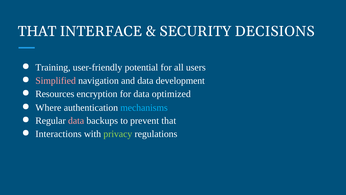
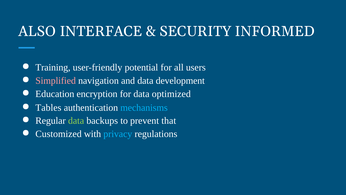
THAT at (37, 31): THAT -> ALSO
DECISIONS: DECISIONS -> INFORMED
Resources: Resources -> Education
Where: Where -> Tables
data at (76, 120) colour: pink -> light green
Interactions: Interactions -> Customized
privacy colour: light green -> light blue
